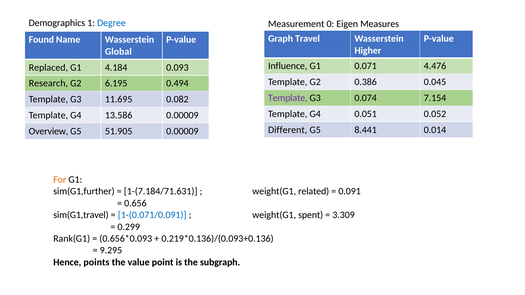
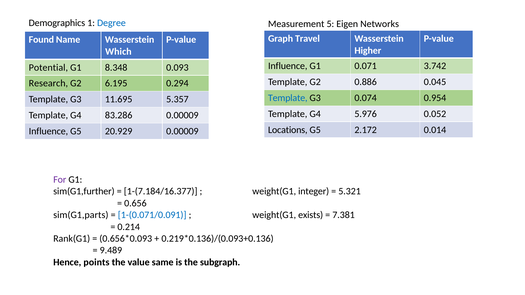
0: 0 -> 5
Measures: Measures -> Networks
Global: Global -> Which
4.476: 4.476 -> 3.742
Replaced: Replaced -> Potential
4.184: 4.184 -> 8.348
0.386: 0.386 -> 0.886
0.494: 0.494 -> 0.294
Template at (288, 98) colour: purple -> blue
7.154: 7.154 -> 0.954
0.082: 0.082 -> 5.357
0.051: 0.051 -> 5.976
13.586: 13.586 -> 83.286
Different: Different -> Locations
8.441: 8.441 -> 2.172
Overview at (48, 131): Overview -> Influence
51.905: 51.905 -> 20.929
For colour: orange -> purple
1-(7.184/71.631: 1-(7.184/71.631 -> 1-(7.184/16.377
related: related -> integer
0.091: 0.091 -> 5.321
sim(G1,travel: sim(G1,travel -> sim(G1,parts
spent: spent -> exists
3.309: 3.309 -> 7.381
0.299: 0.299 -> 0.214
9.295: 9.295 -> 9.489
point: point -> same
